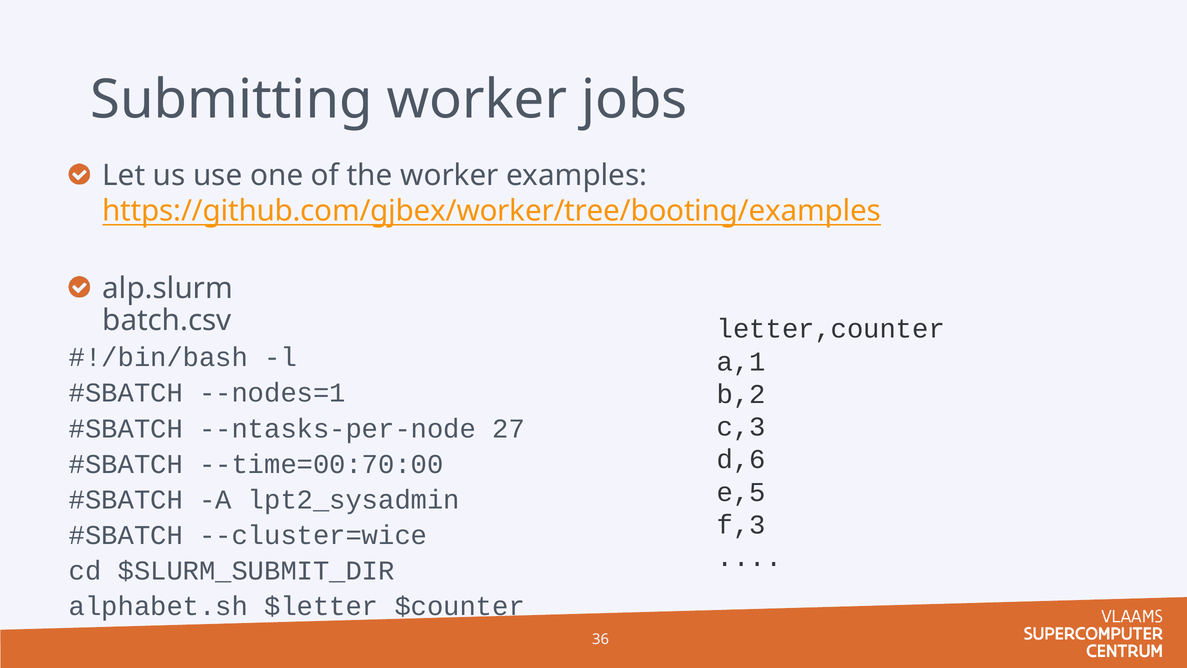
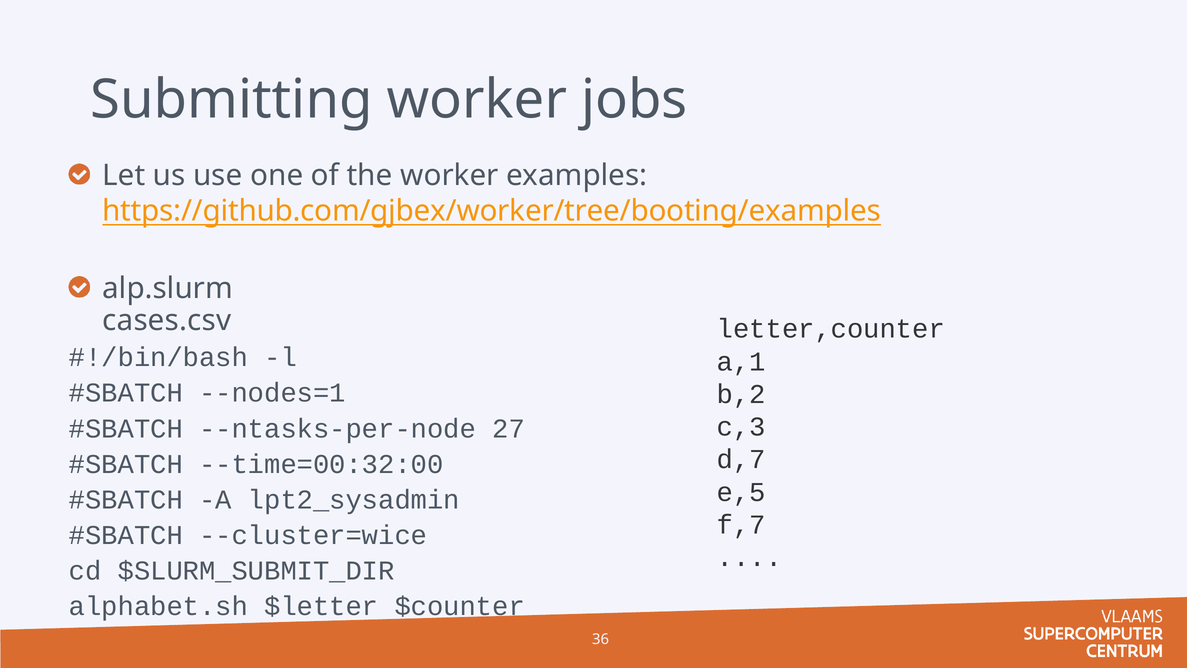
batch.csv: batch.csv -> cases.csv
d,6: d,6 -> d,7
--time=00:70:00: --time=00:70:00 -> --time=00:32:00
f,3: f,3 -> f,7
